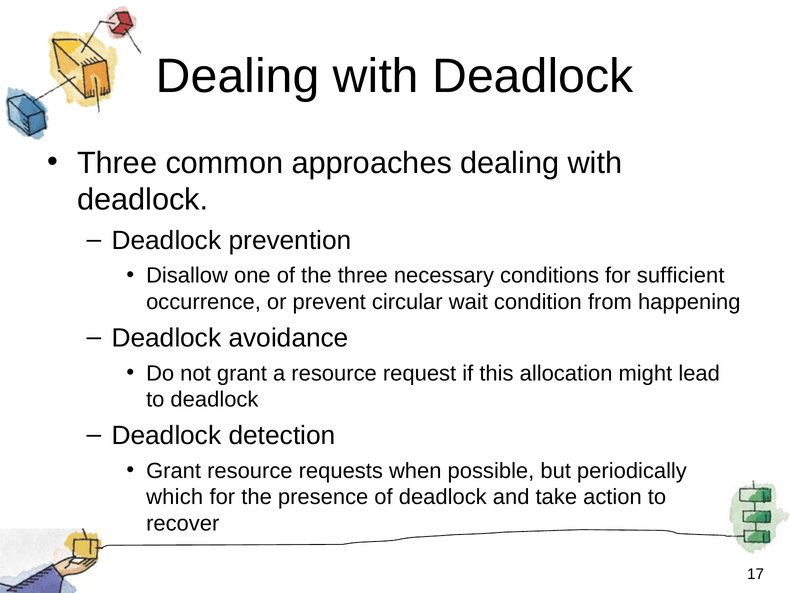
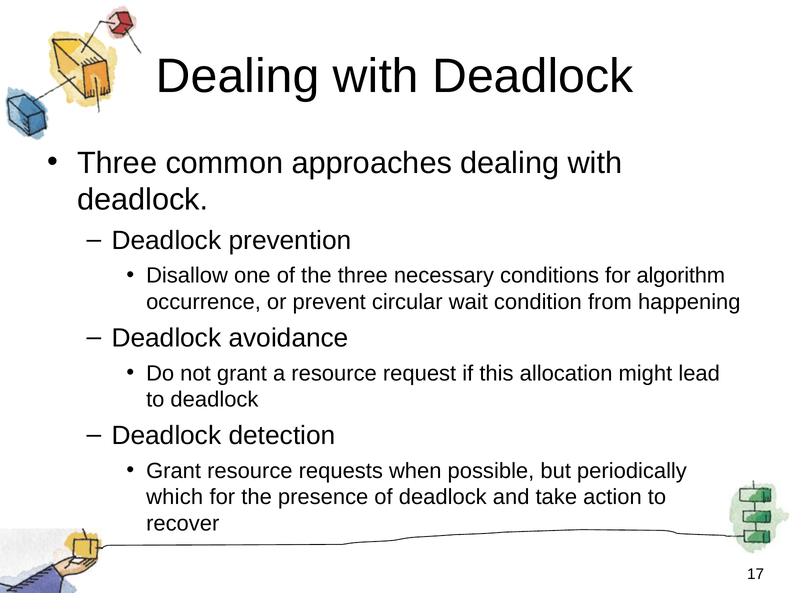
sufficient: sufficient -> algorithm
